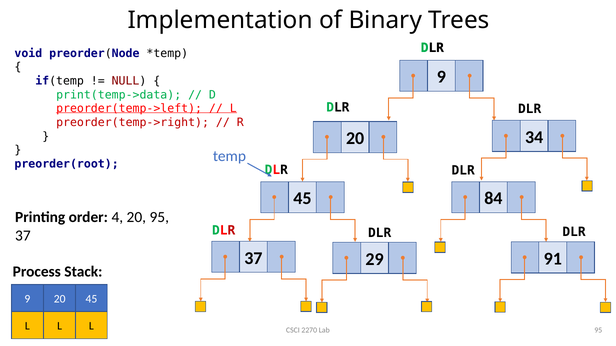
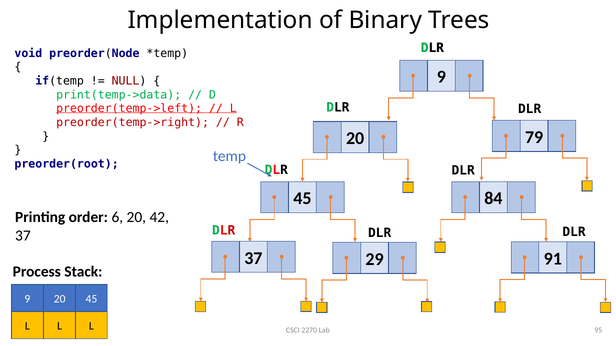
34: 34 -> 79
4: 4 -> 6
20 95: 95 -> 42
